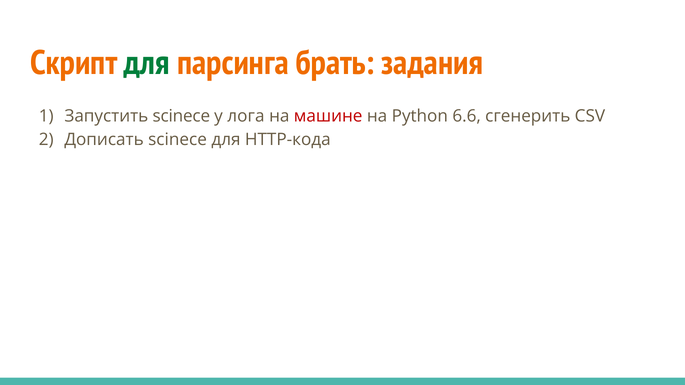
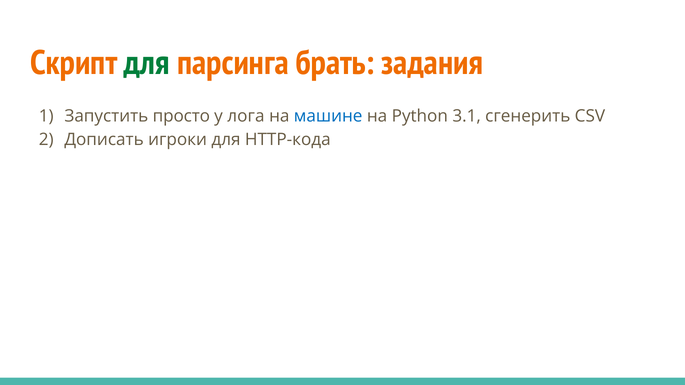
Запустить scinece: scinece -> просто
машине colour: red -> blue
6.6: 6.6 -> 3.1
Дописать scinece: scinece -> игроки
